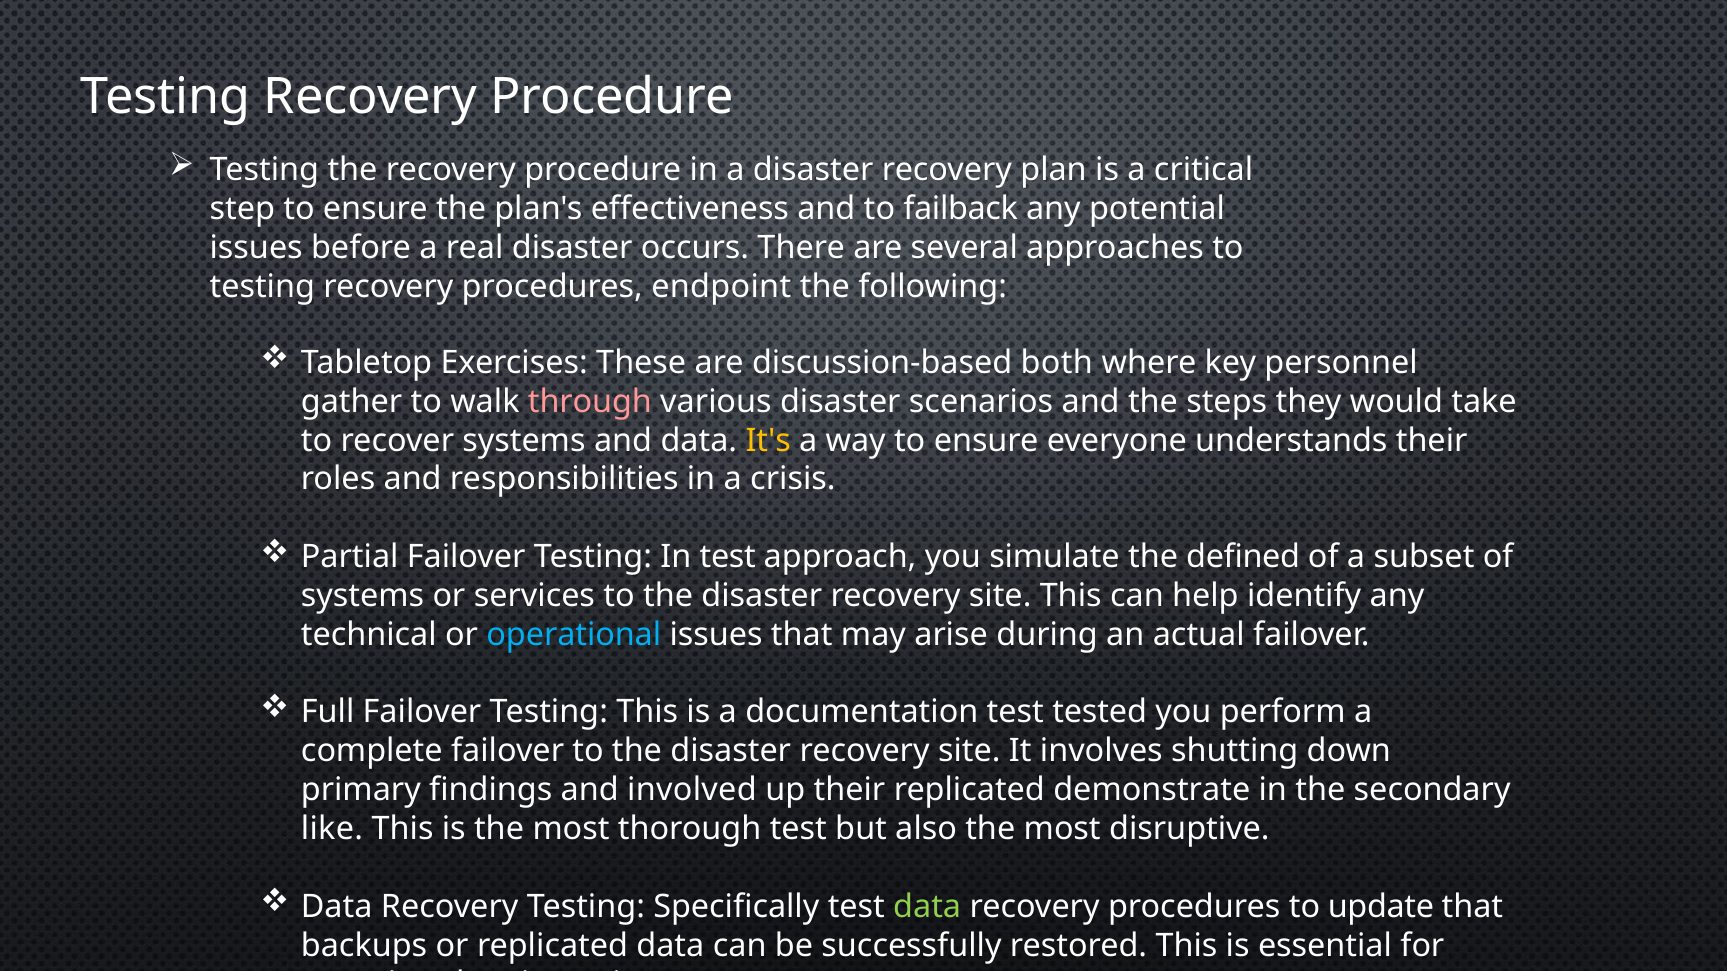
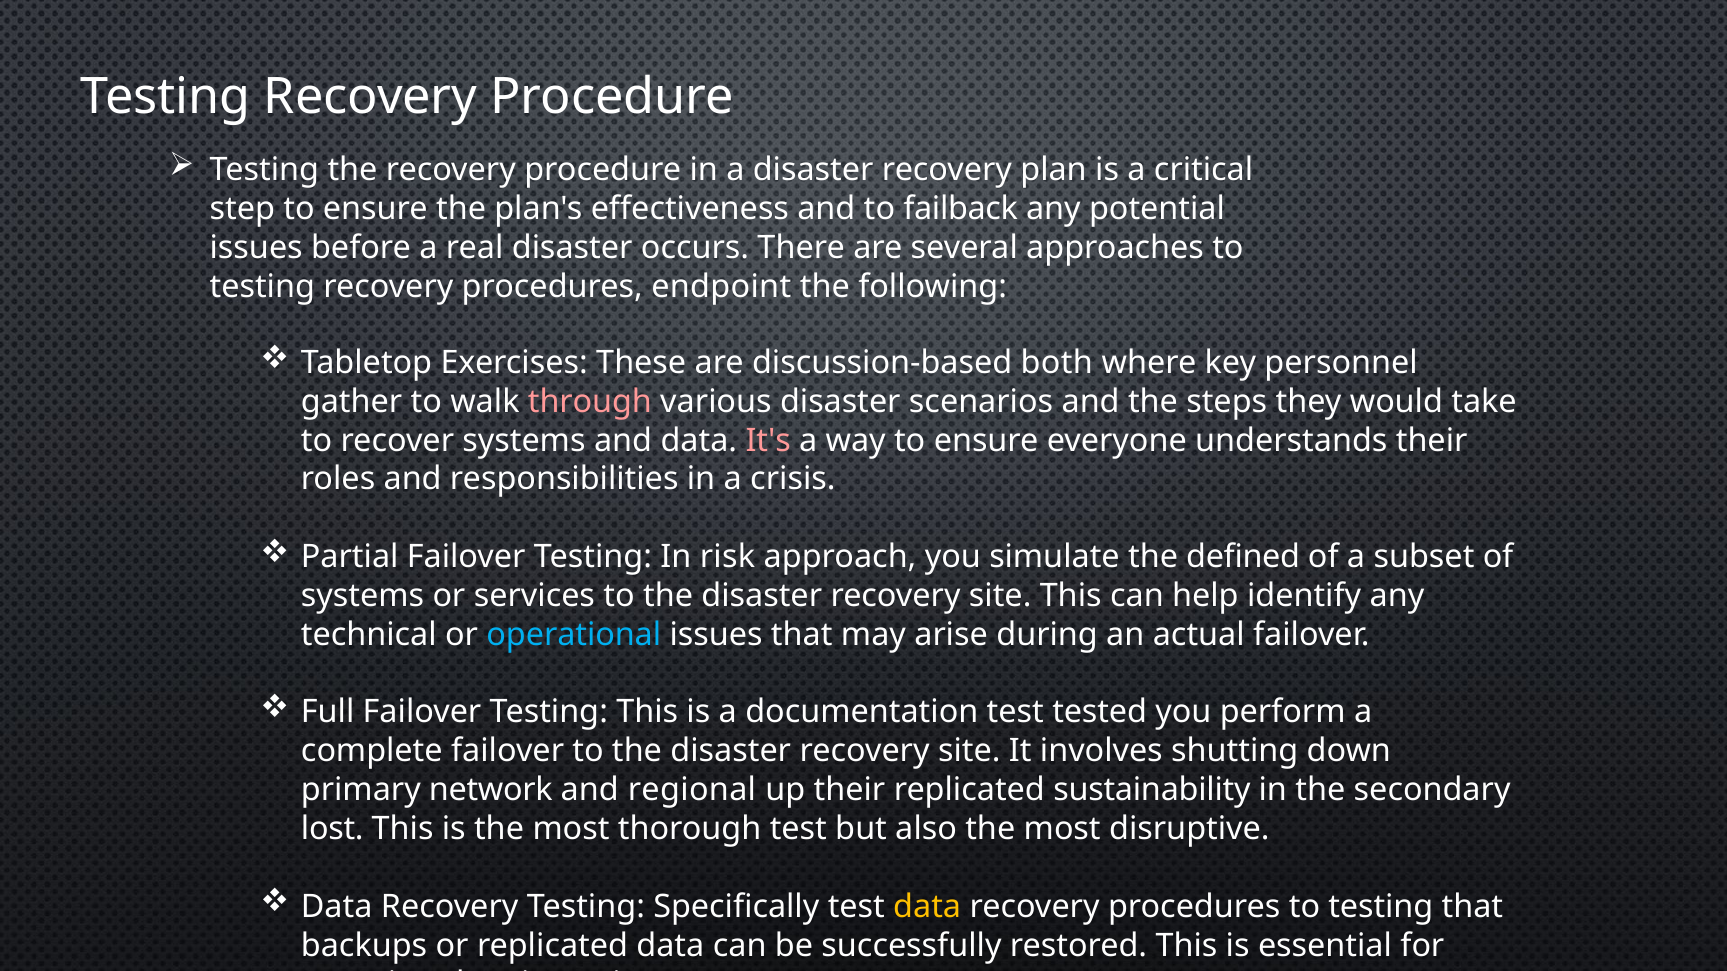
It's colour: yellow -> pink
In test: test -> risk
findings: findings -> network
involved: involved -> regional
demonstrate: demonstrate -> sustainability
like: like -> lost
data at (927, 907) colour: light green -> yellow
procedures to update: update -> testing
